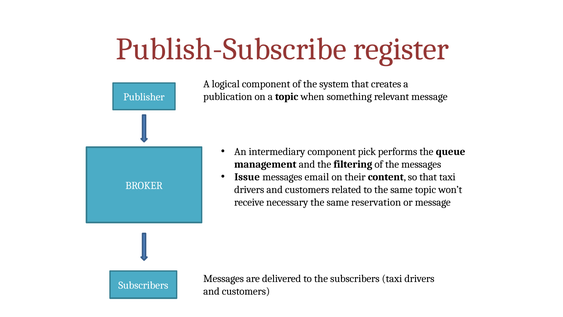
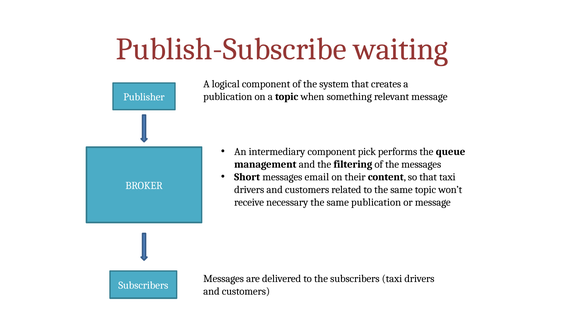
register: register -> waiting
Issue: Issue -> Short
same reservation: reservation -> publication
